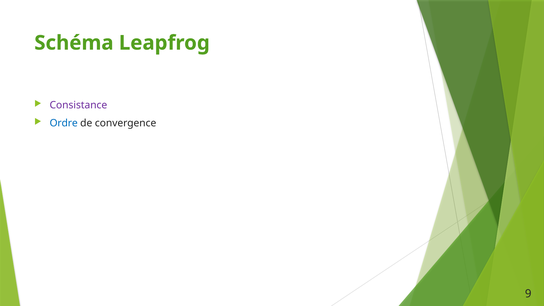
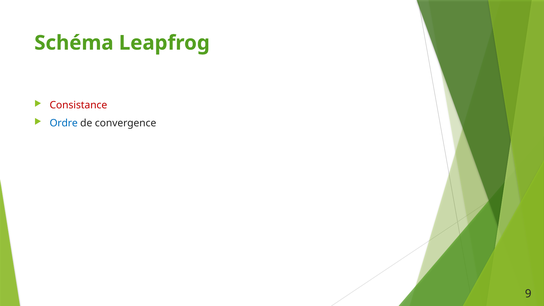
Consistance colour: purple -> red
